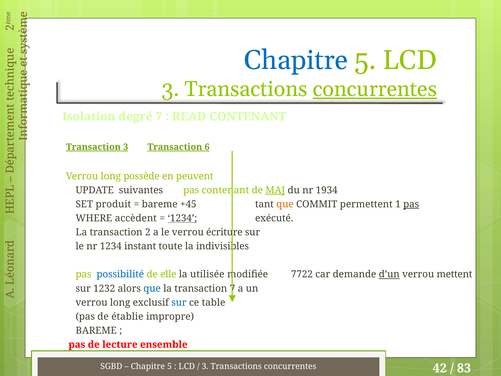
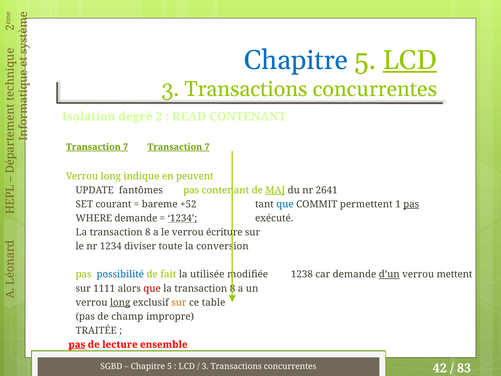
LCD at (410, 60) underline: none -> present
concurrentes at (375, 89) underline: present -> none
degré 7: 7 -> 2
3 at (126, 147): 3 -> 7
6 at (207, 147): 6 -> 7
possède: possède -> indique
suivantes: suivantes -> fantômes
1934: 1934 -> 2641
produit: produit -> courant
+45: +45 -> +52
que at (285, 204) colour: orange -> blue
WHERE accèdent: accèdent -> demande
2 at (148, 232): 2 -> 8
instant: instant -> diviser
indivisibles: indivisibles -> conversion
elle: elle -> fait
7722: 7722 -> 1238
1232: 1232 -> 1111
que at (152, 288) colour: blue -> red
7 at (232, 288): 7 -> 8
long at (120, 302) underline: none -> present
sur at (179, 302) colour: blue -> orange
établie: établie -> champ
BAREME at (96, 330): BAREME -> TRAITÉE
pas at (77, 344) underline: none -> present
